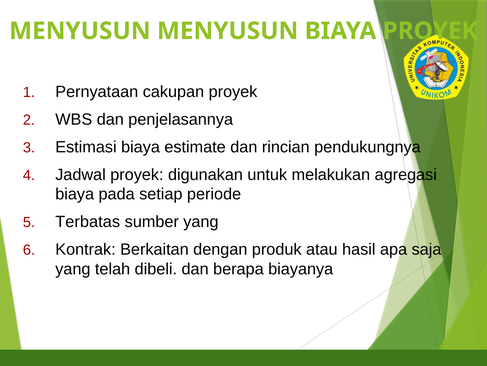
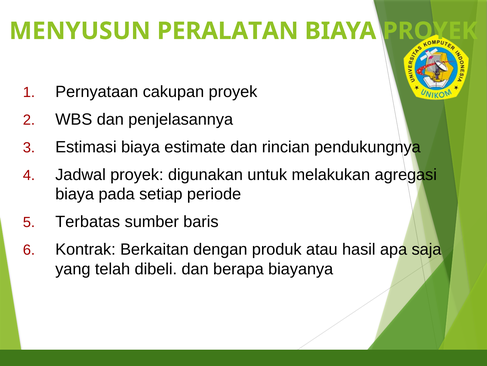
MENYUSUN MENYUSUN: MENYUSUN -> PERALATAN
sumber yang: yang -> baris
